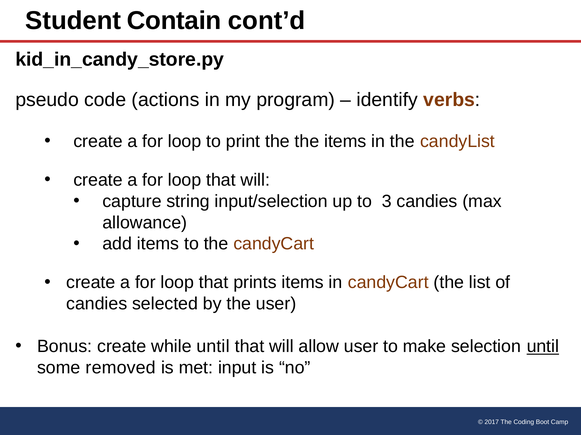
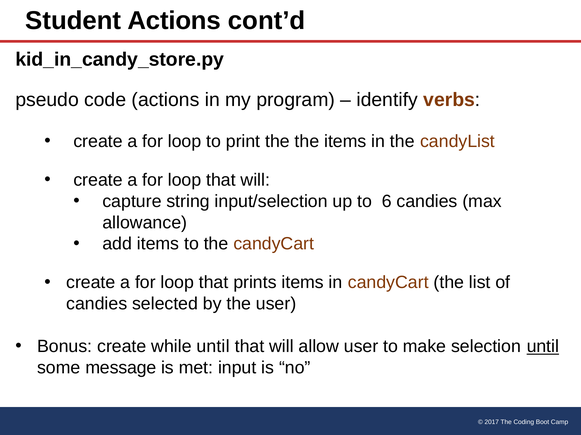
Student Contain: Contain -> Actions
3: 3 -> 6
removed: removed -> message
